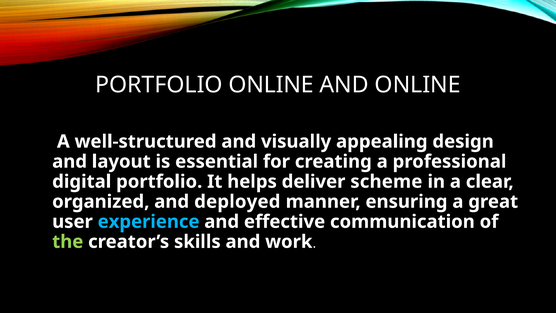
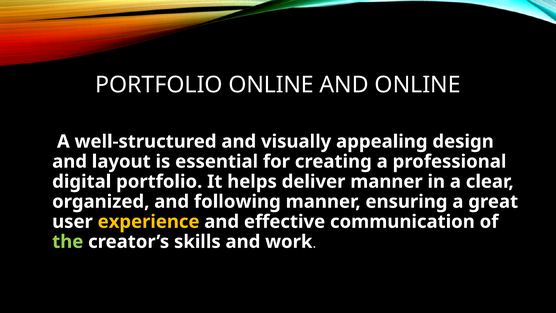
deliver scheme: scheme -> manner
deployed: deployed -> following
experience colour: light blue -> yellow
